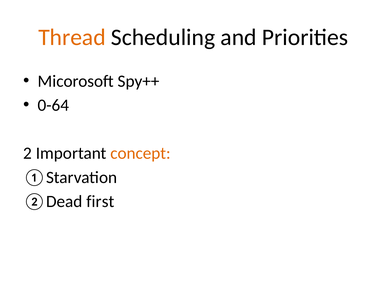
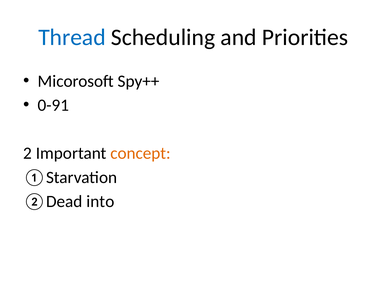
Thread colour: orange -> blue
0-64: 0-64 -> 0-91
first: first -> into
